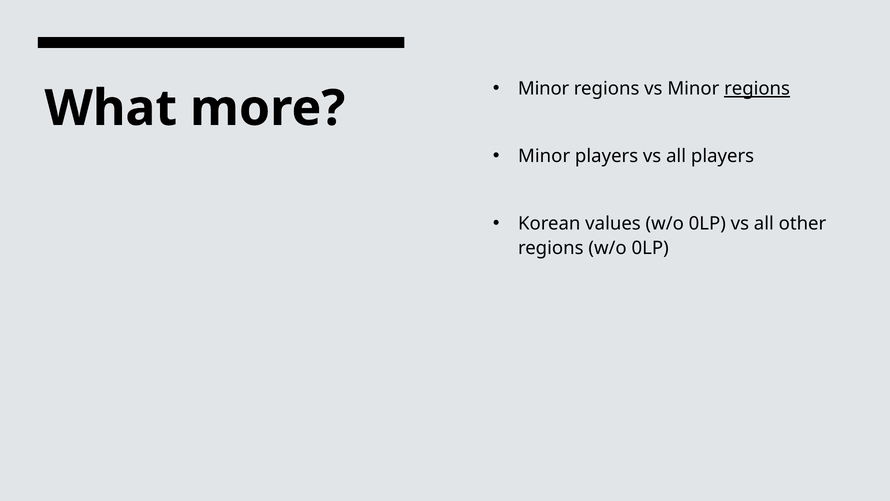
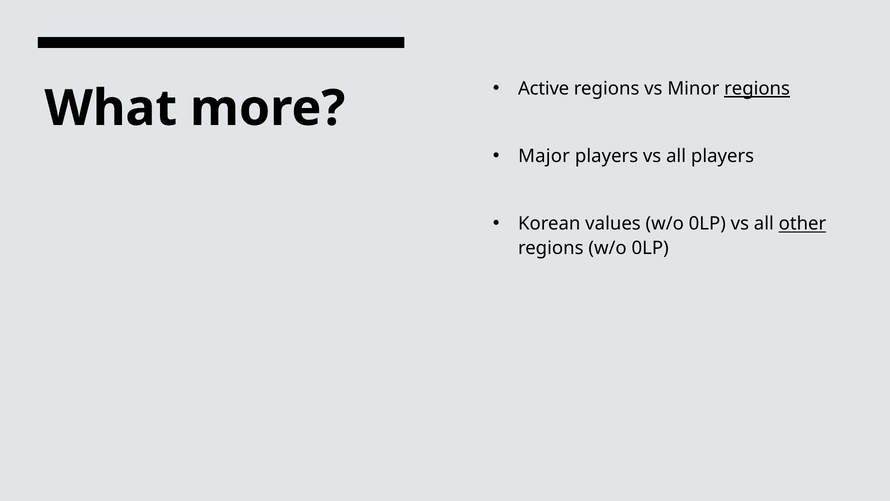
Minor at (544, 89): Minor -> Active
Minor at (544, 156): Minor -> Major
other underline: none -> present
